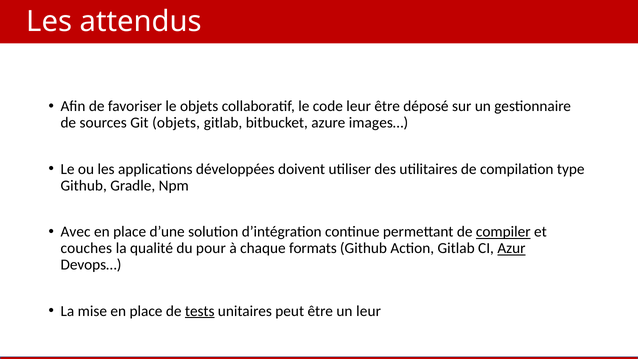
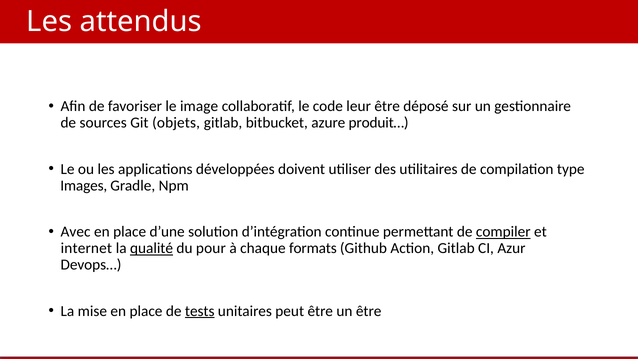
le objets: objets -> image
images…: images… -> produit…
Github at (84, 185): Github -> Images
couches: couches -> internet
qualité underline: none -> present
Azur underline: present -> none
un leur: leur -> être
